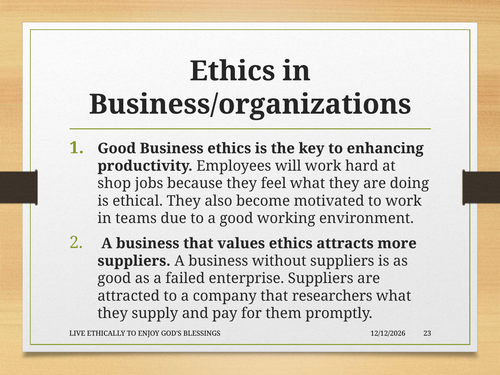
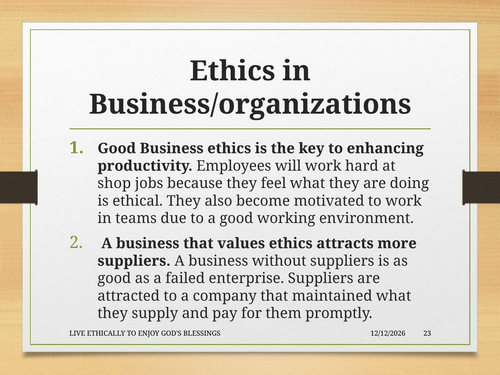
researchers: researchers -> maintained
